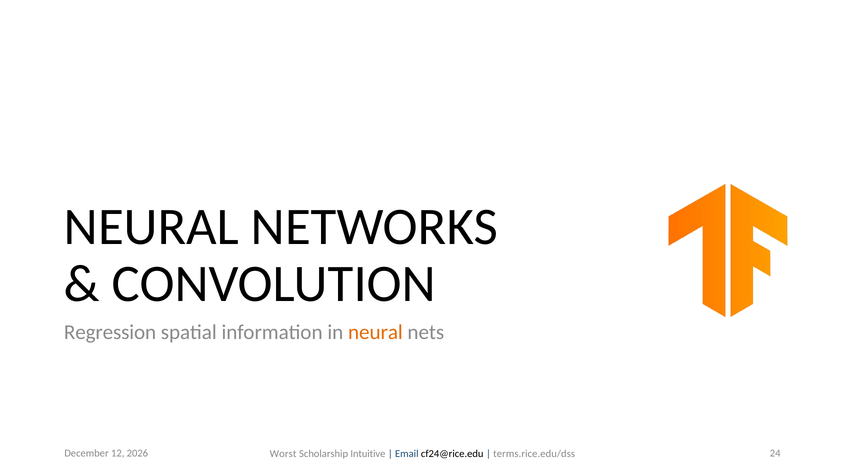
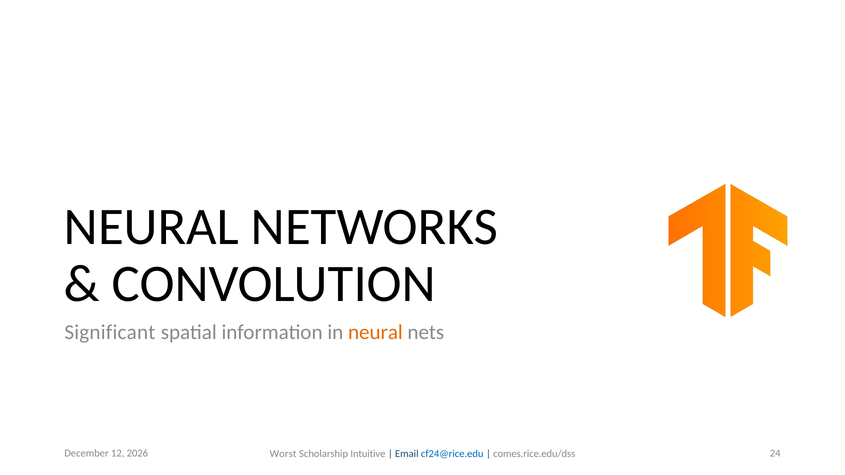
Regression: Regression -> Significant
cf24@rice.edu colour: black -> blue
terms.rice.edu/dss: terms.rice.edu/dss -> comes.rice.edu/dss
